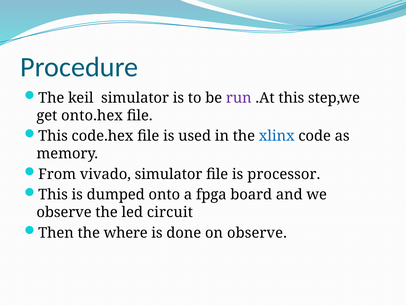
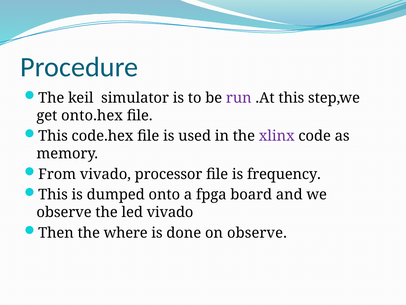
xlinx colour: blue -> purple
vivado simulator: simulator -> processor
processor: processor -> frequency
led circuit: circuit -> vivado
